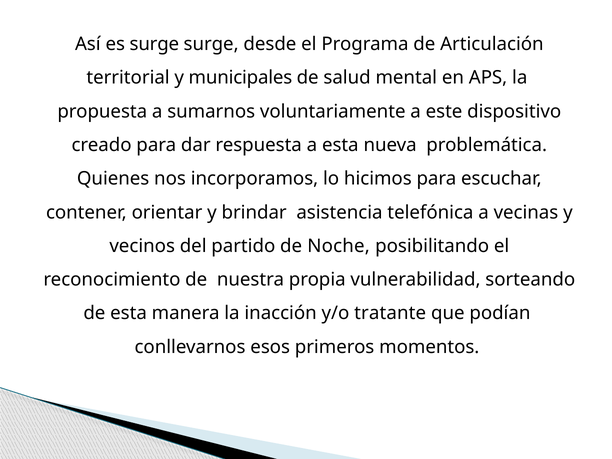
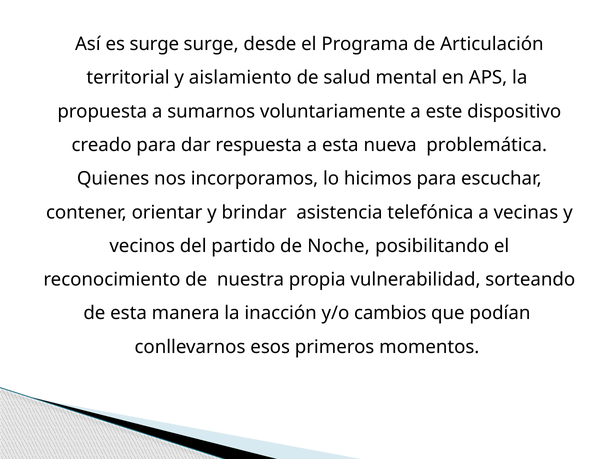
municipales: municipales -> aislamiento
tratante: tratante -> cambios
